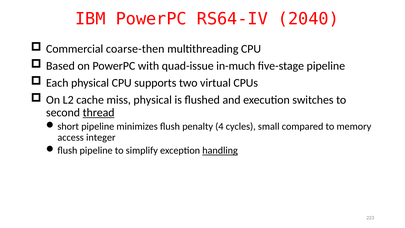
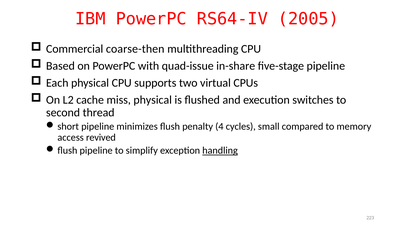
2040: 2040 -> 2005
in-much: in-much -> in-share
thread underline: present -> none
integer: integer -> revived
